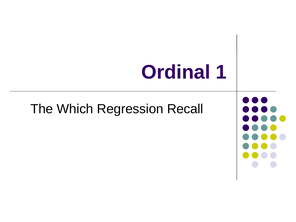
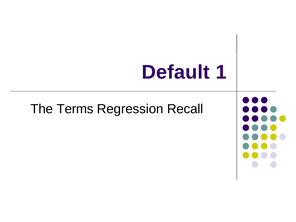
Ordinal: Ordinal -> Default
Which: Which -> Terms
